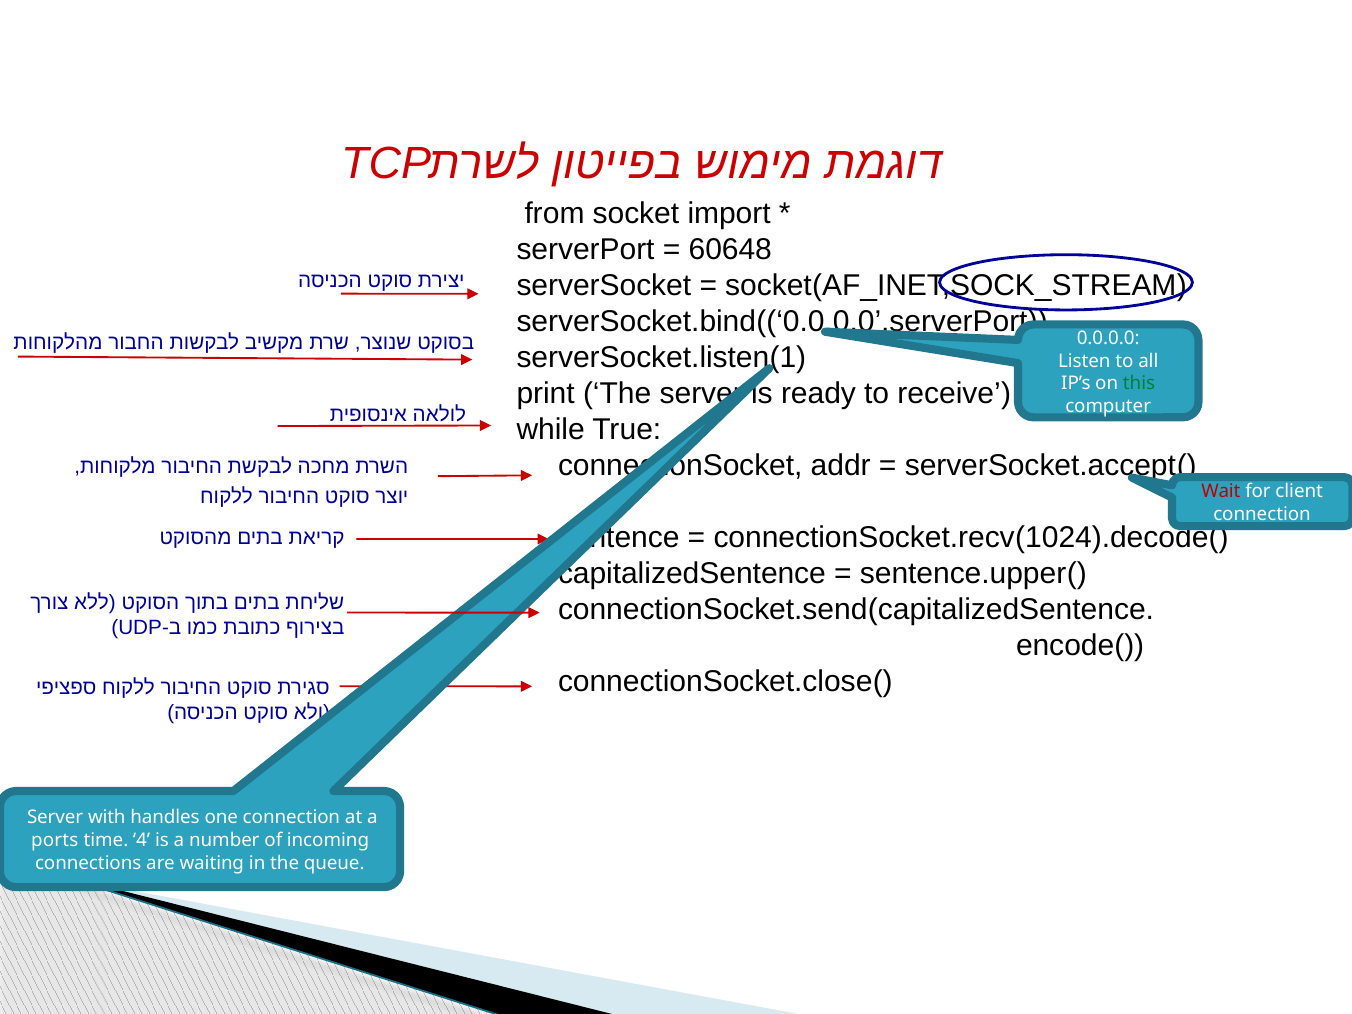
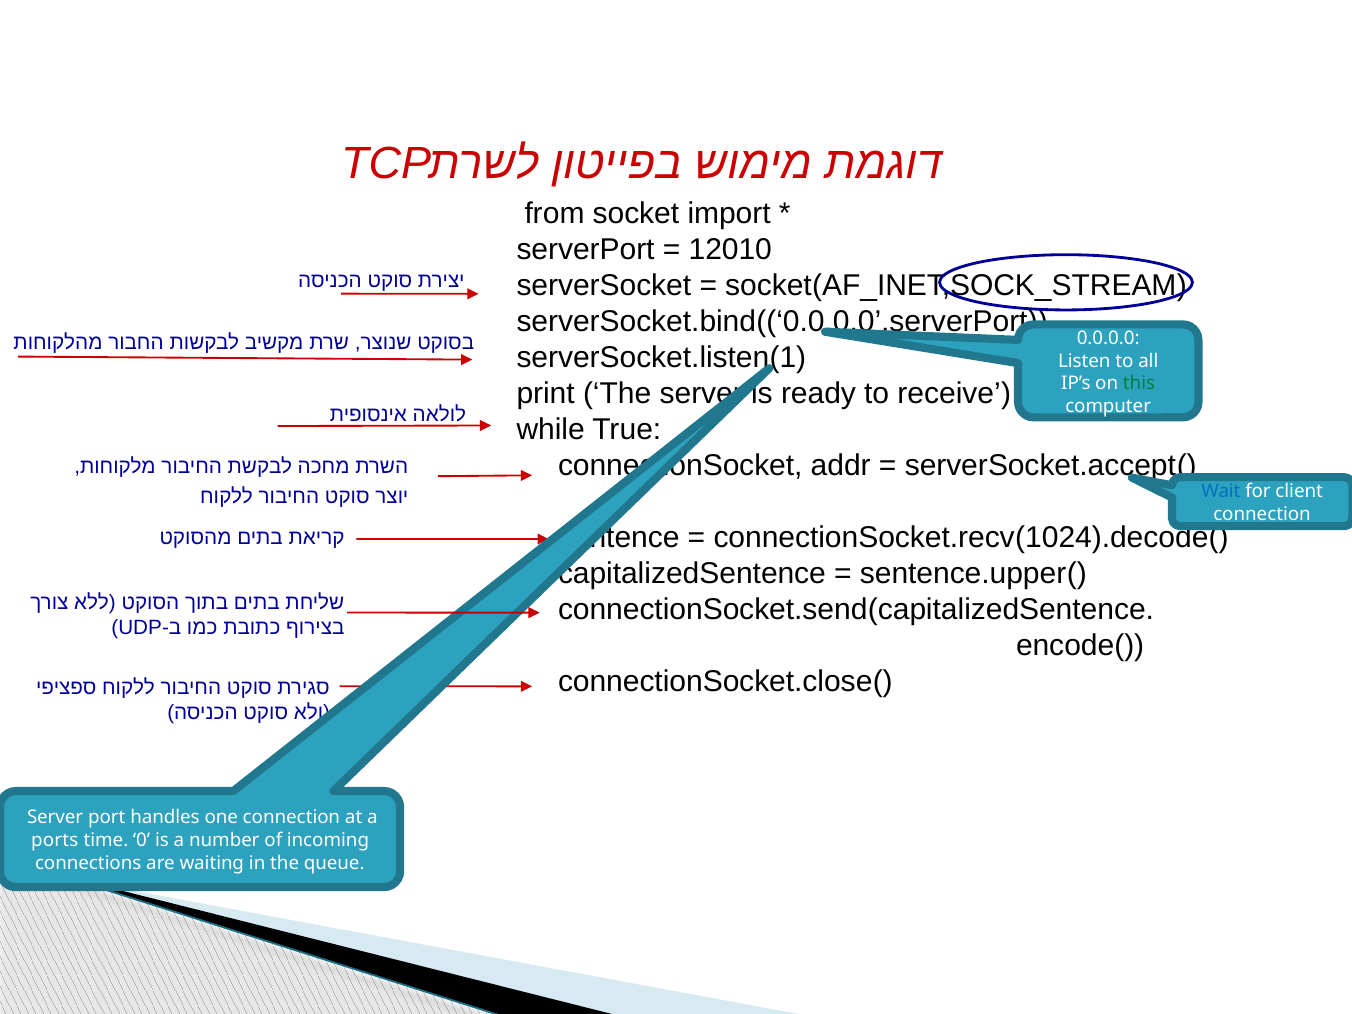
60648: 60648 -> 12010
Wait colour: red -> blue
with: with -> port
4: 4 -> 0
